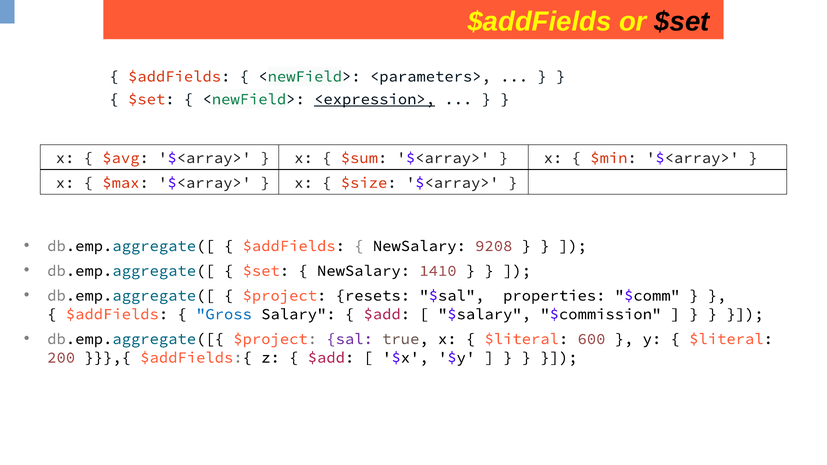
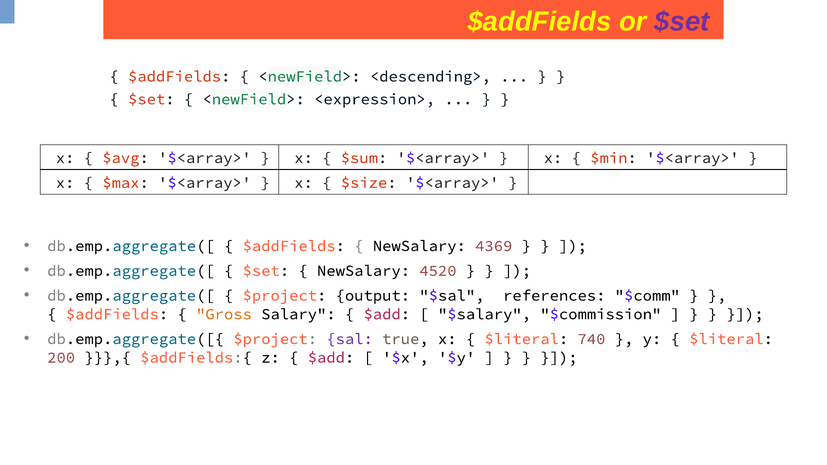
$set at (682, 22) colour: black -> purple
<parameters>: <parameters> -> <descending>
<expression> underline: present -> none
9208: 9208 -> 4369
1410: 1410 -> 4520
resets: resets -> output
properties: properties -> references
Gross colour: blue -> orange
600: 600 -> 740
